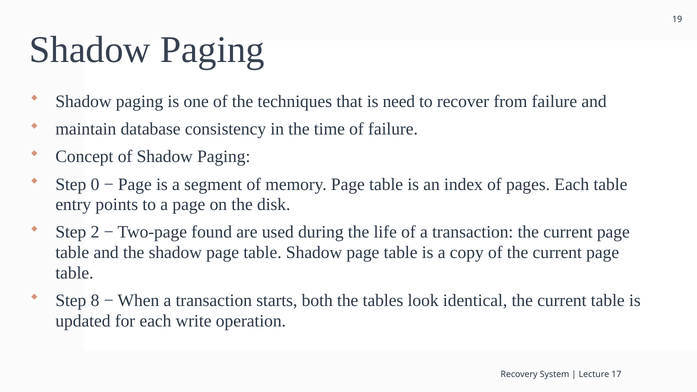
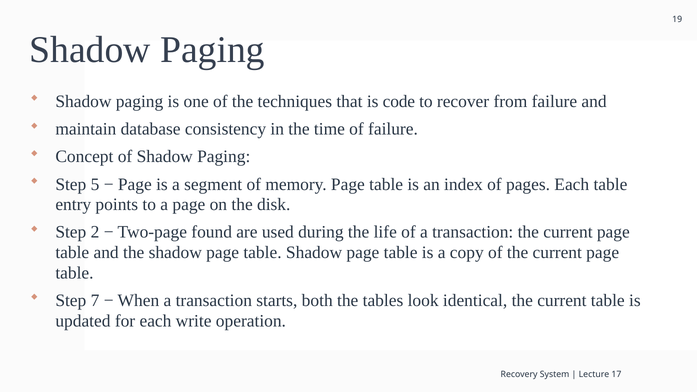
need: need -> code
0: 0 -> 5
8: 8 -> 7
